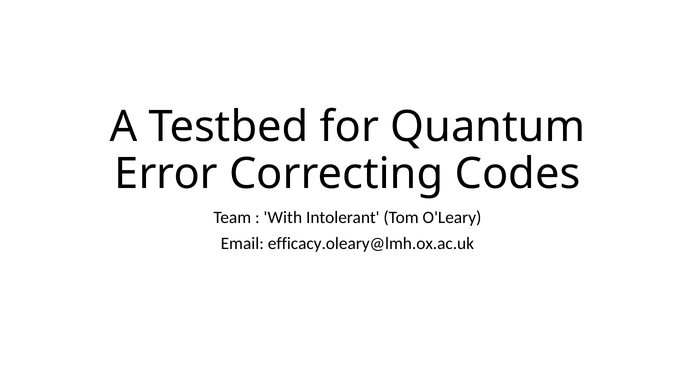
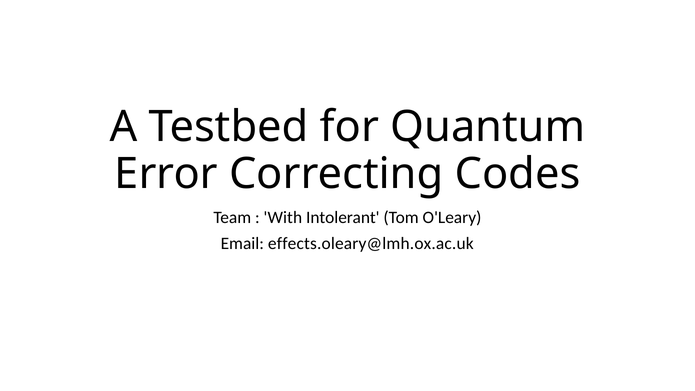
efficacy.oleary@lmh.ox.ac.uk: efficacy.oleary@lmh.ox.ac.uk -> effects.oleary@lmh.ox.ac.uk
